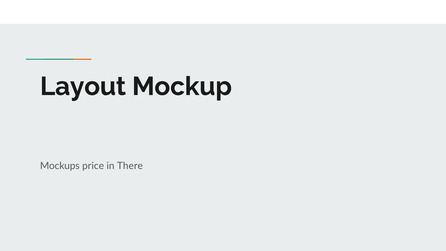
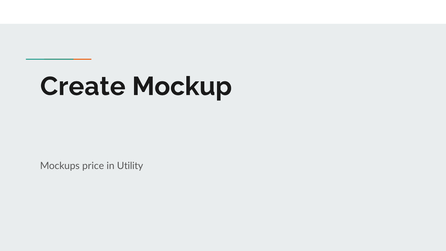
Layout: Layout -> Create
There: There -> Utility
